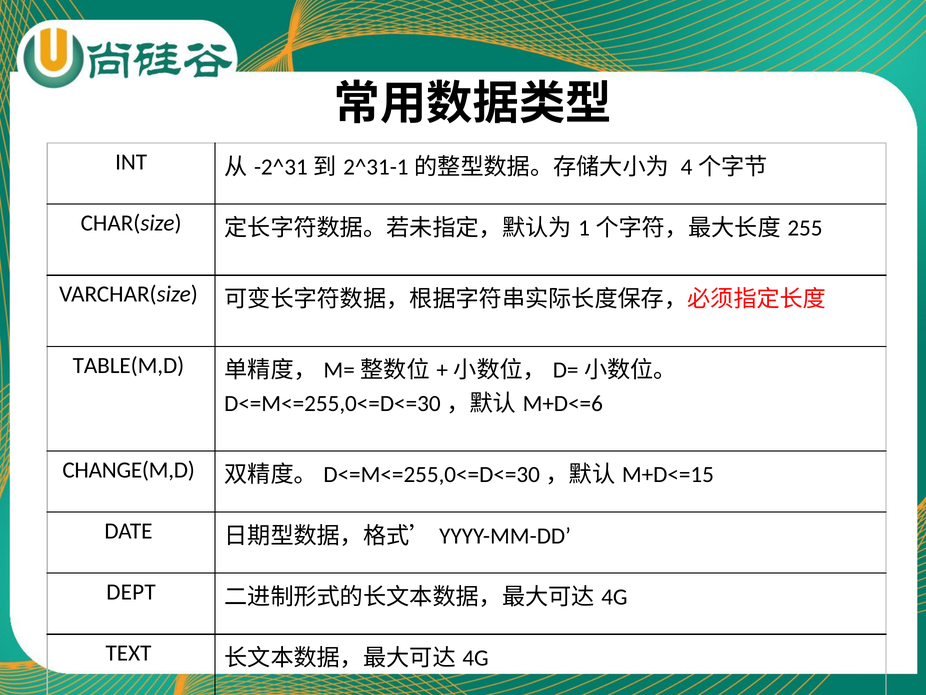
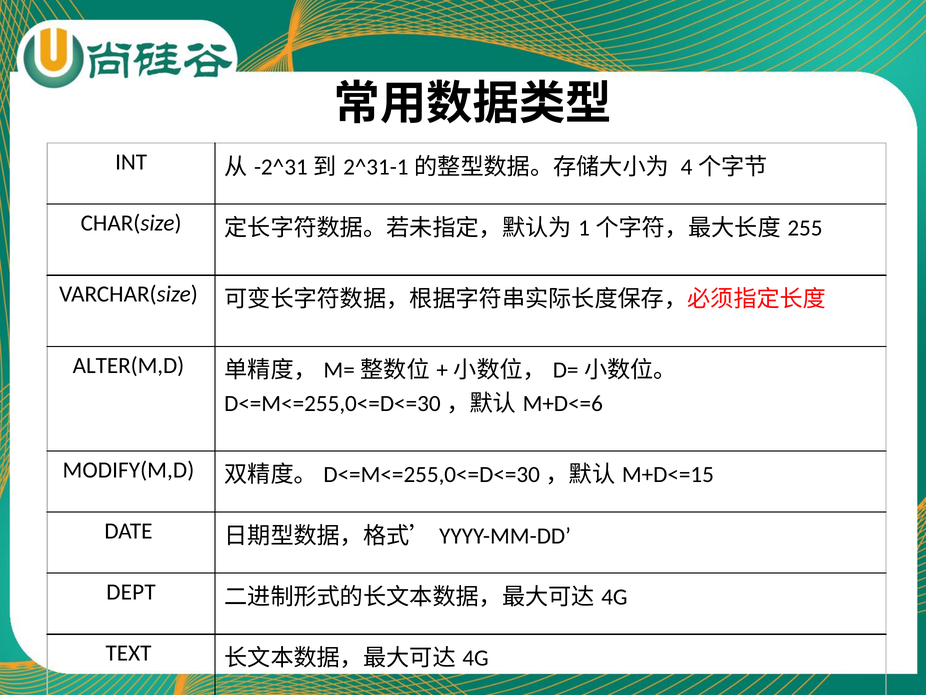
TABLE(M,D: TABLE(M,D -> ALTER(M,D
CHANGE(M,D: CHANGE(M,D -> MODIFY(M,D
